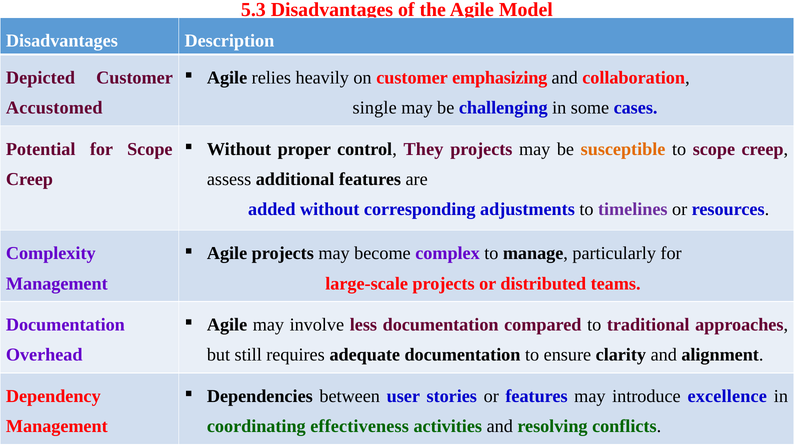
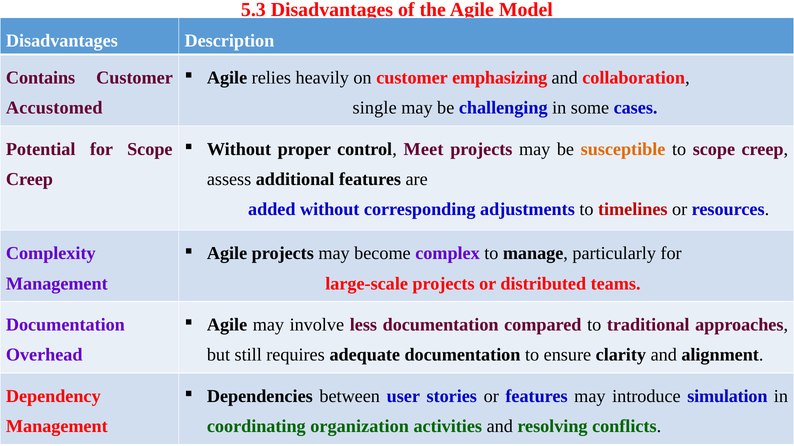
Depicted: Depicted -> Contains
They: They -> Meet
timelines colour: purple -> red
excellence: excellence -> simulation
effectiveness: effectiveness -> organization
